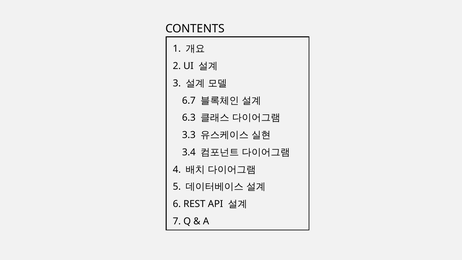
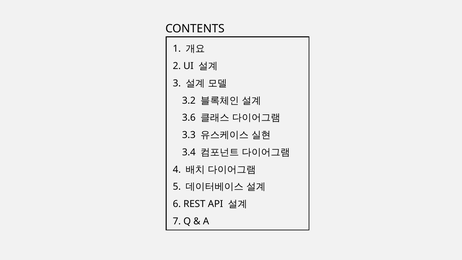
6.7: 6.7 -> 3.2
6.3: 6.3 -> 3.6
